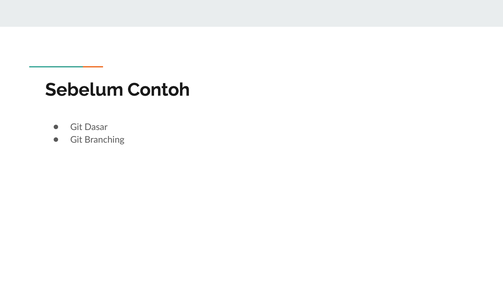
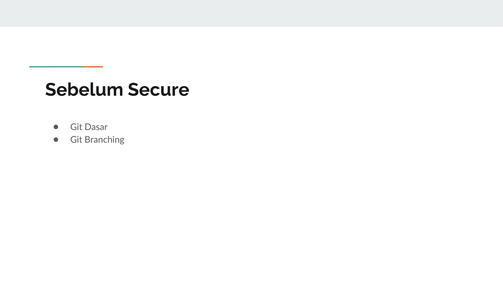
Contoh: Contoh -> Secure
